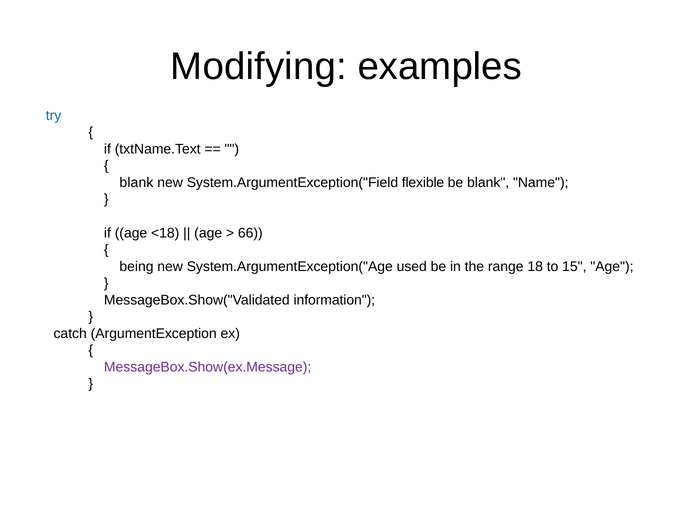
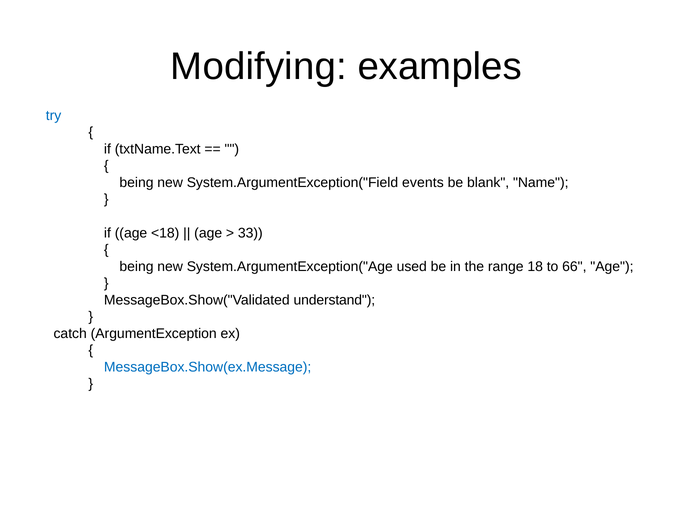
blank at (136, 182): blank -> being
flexible: flexible -> events
66: 66 -> 33
15: 15 -> 66
information: information -> understand
MessageBox.Show(ex.Message colour: purple -> blue
